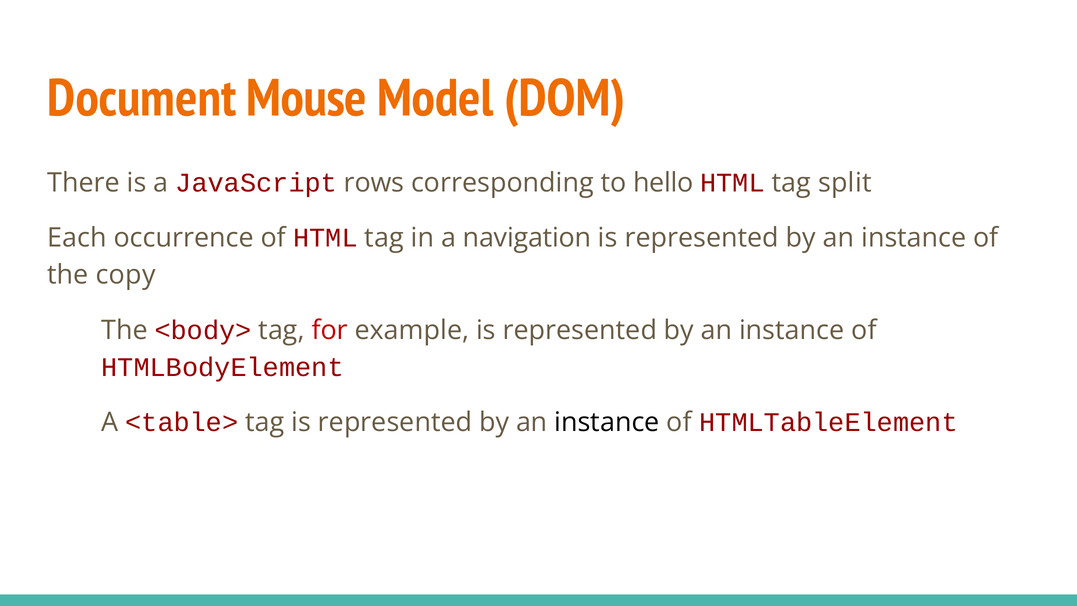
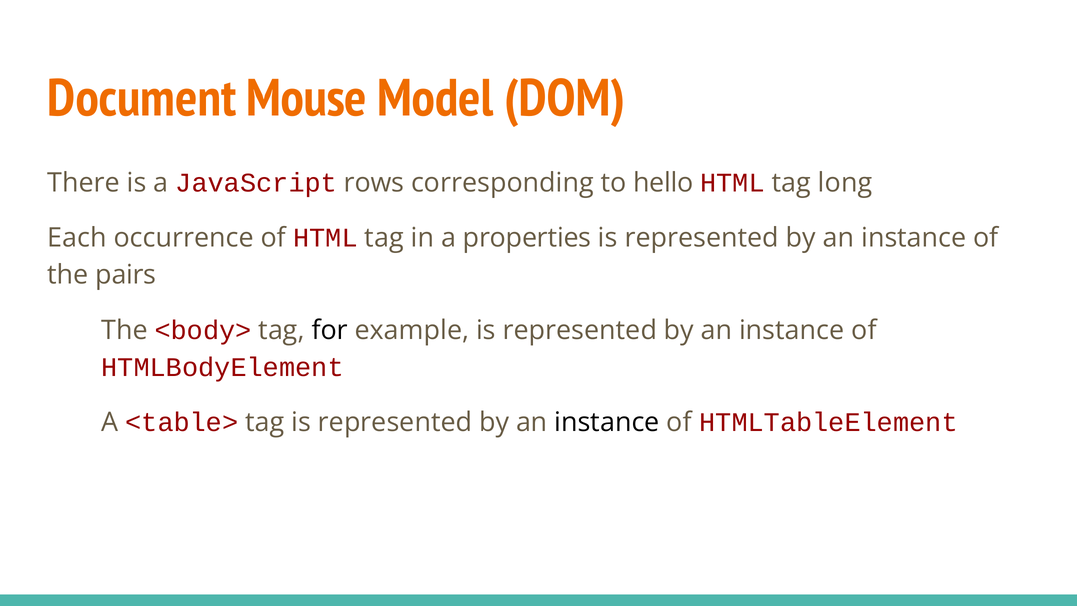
split: split -> long
navigation: navigation -> properties
copy: copy -> pairs
for colour: red -> black
